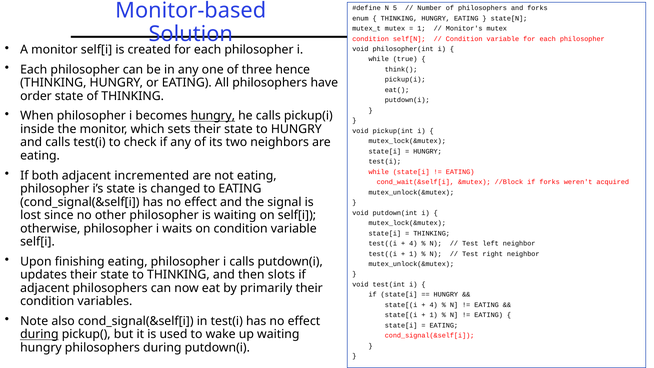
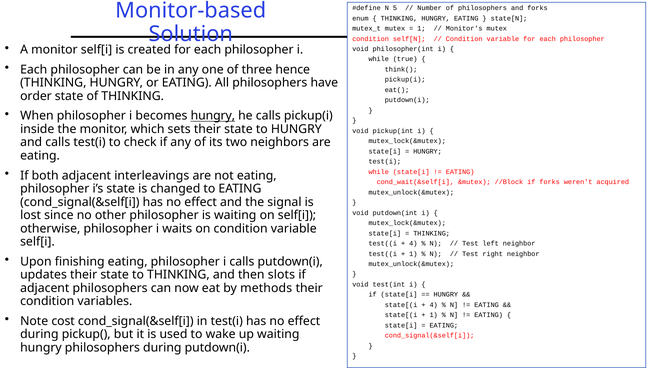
incremented: incremented -> interleavings
primarily: primarily -> methods
also: also -> cost
during at (39, 334) underline: present -> none
